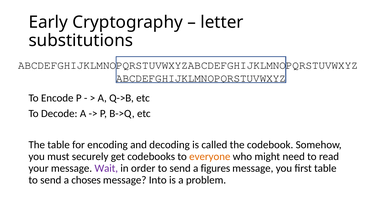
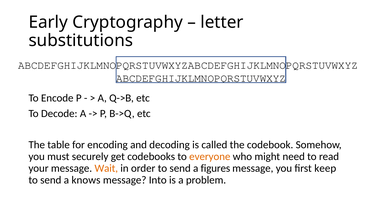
Wait colour: purple -> orange
first table: table -> keep
choses: choses -> knows
